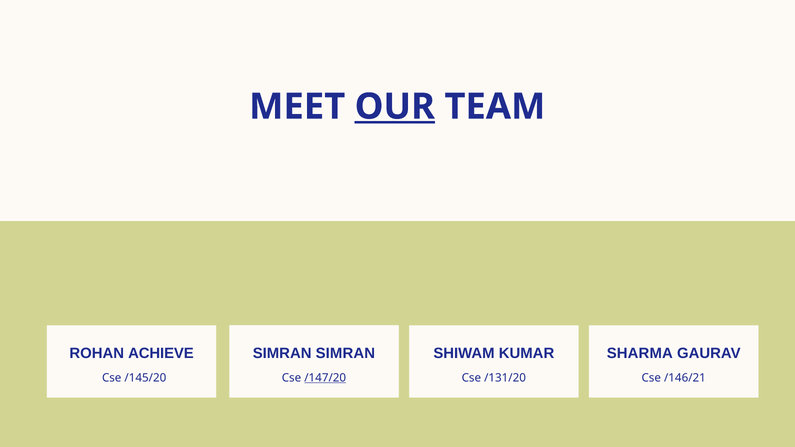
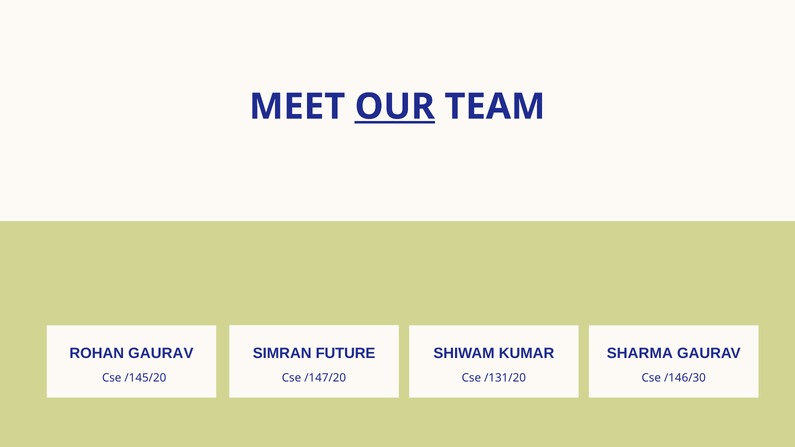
SIMRAN SIMRAN: SIMRAN -> FUTURE
ROHAN ACHIEVE: ACHIEVE -> GAURAV
/147/20 underline: present -> none
/146/21: /146/21 -> /146/30
